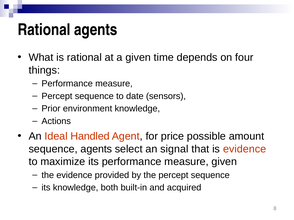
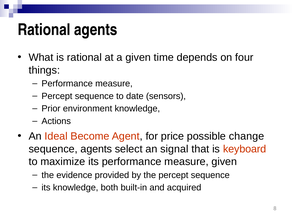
Handled: Handled -> Become
amount: amount -> change
is evidence: evidence -> keyboard
